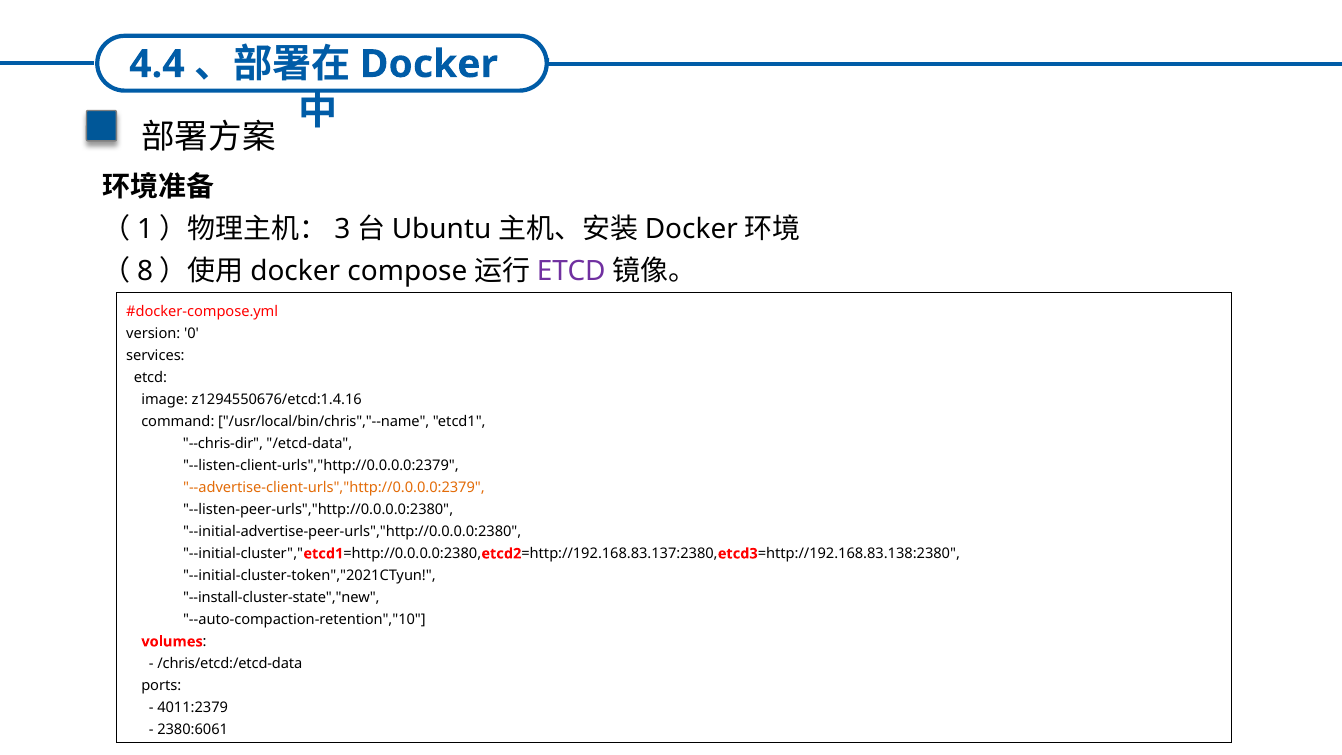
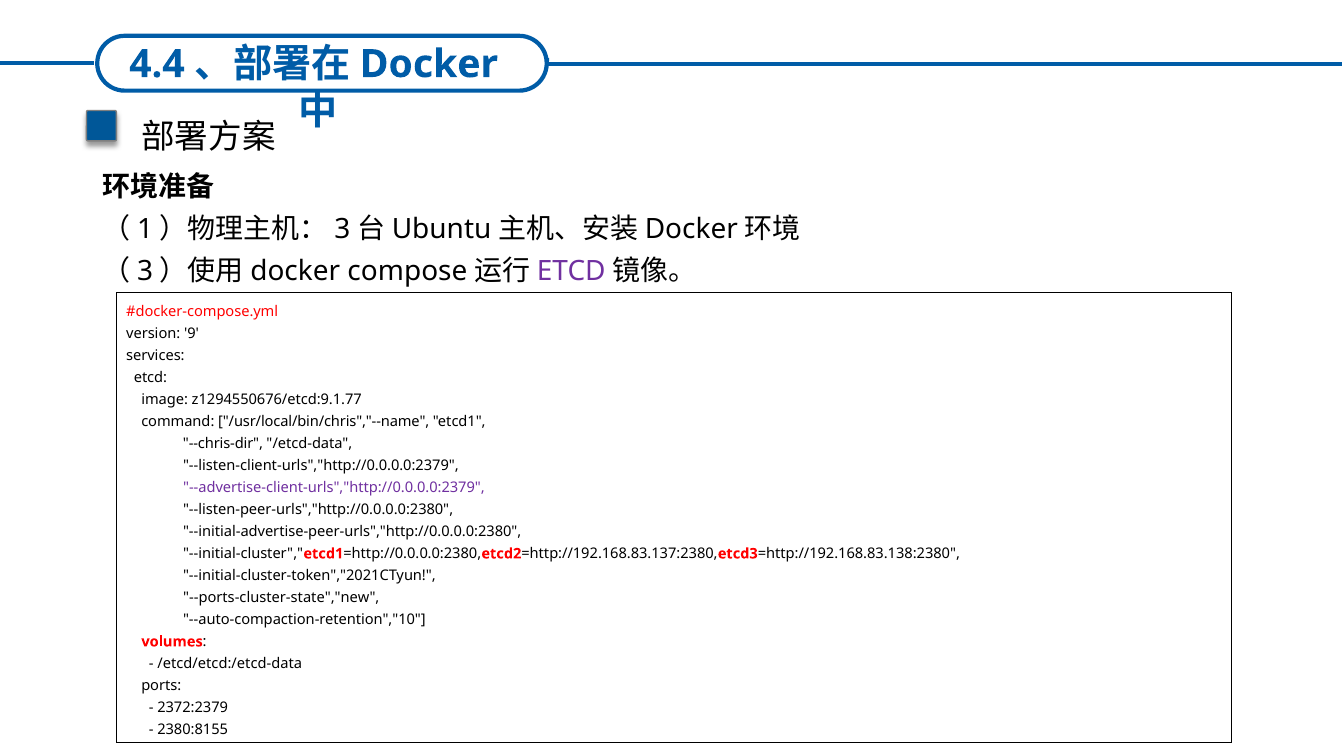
8 at (145, 271): 8 -> 3
0: 0 -> 9
z1294550676/etcd:1.4.16: z1294550676/etcd:1.4.16 -> z1294550676/etcd:9.1.77
--advertise-client-urls","http://0.0.0.0:2379 colour: orange -> purple
--install-cluster-state","new: --install-cluster-state","new -> --ports-cluster-state","new
/chris/etcd:/etcd-data: /chris/etcd:/etcd-data -> /etcd/etcd:/etcd-data
4011:2379: 4011:2379 -> 2372:2379
2380:6061: 2380:6061 -> 2380:8155
